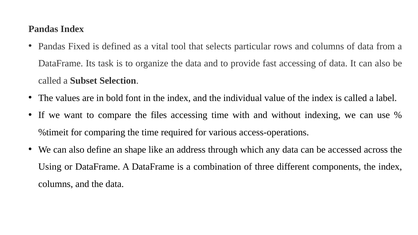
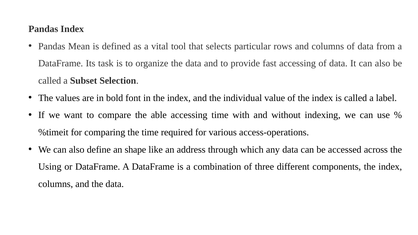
Fixed: Fixed -> Mean
files: files -> able
